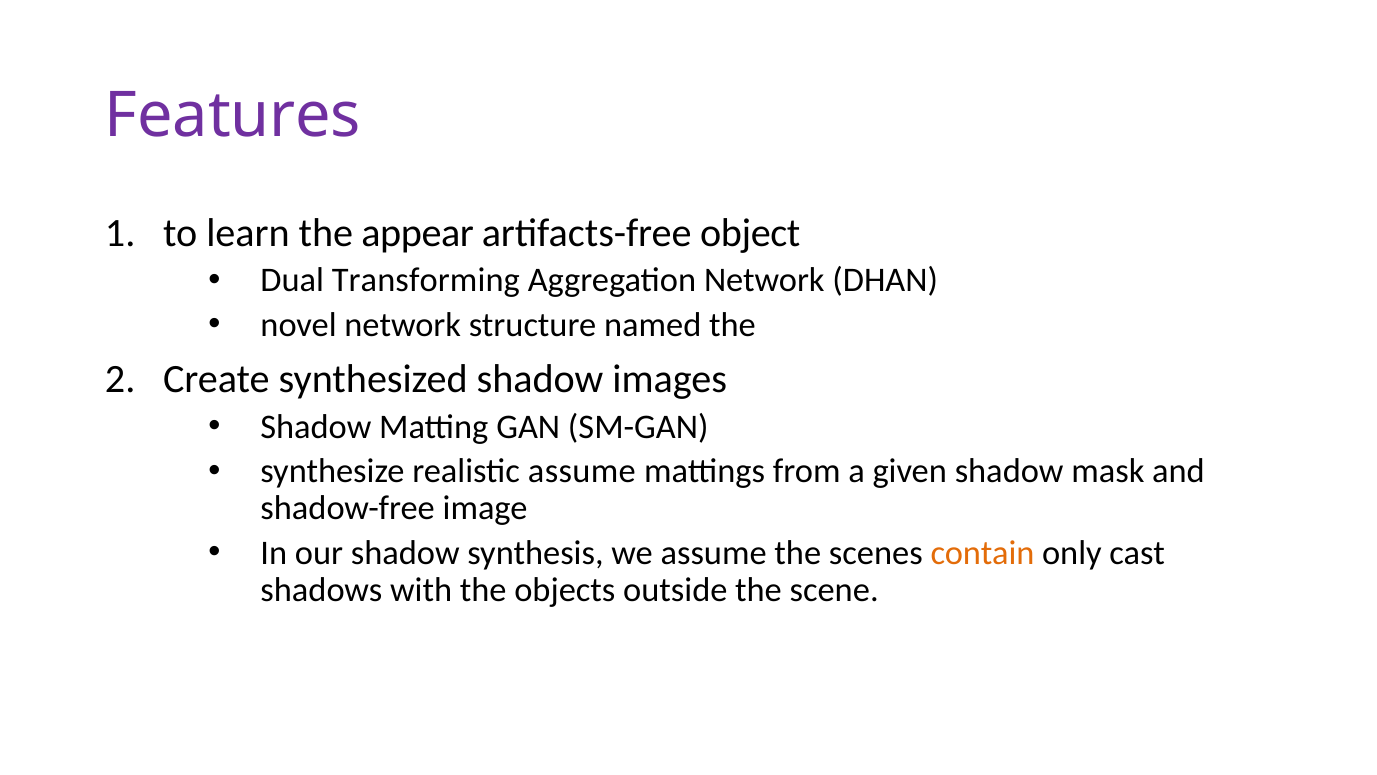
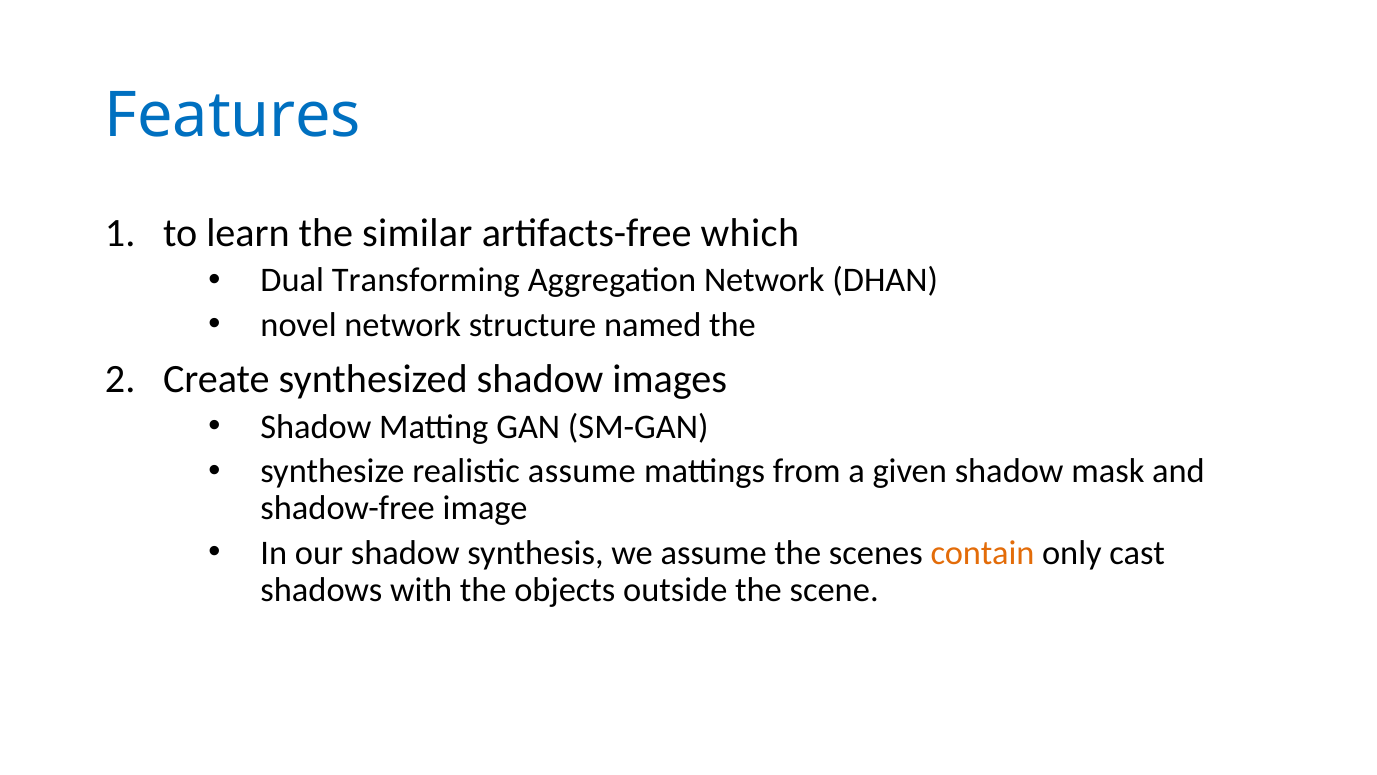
Features colour: purple -> blue
appear: appear -> similar
object: object -> which
